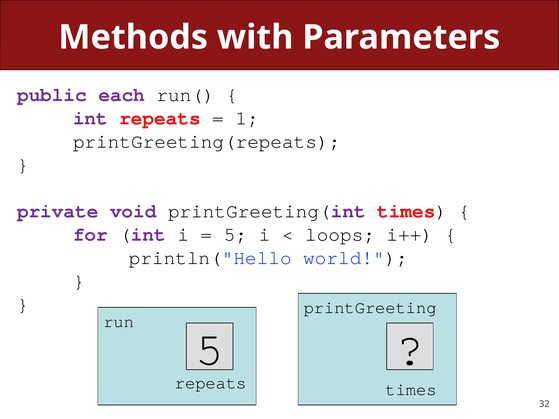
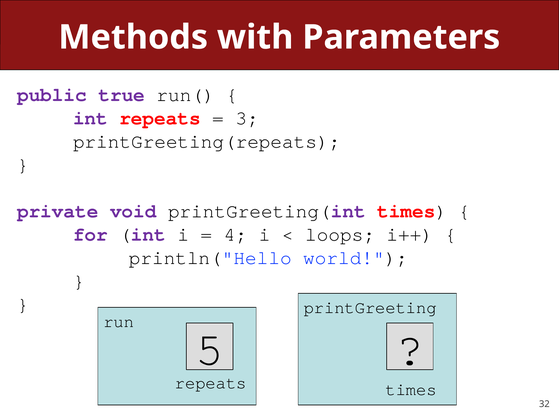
each: each -> true
1: 1 -> 3
5 at (235, 235): 5 -> 4
